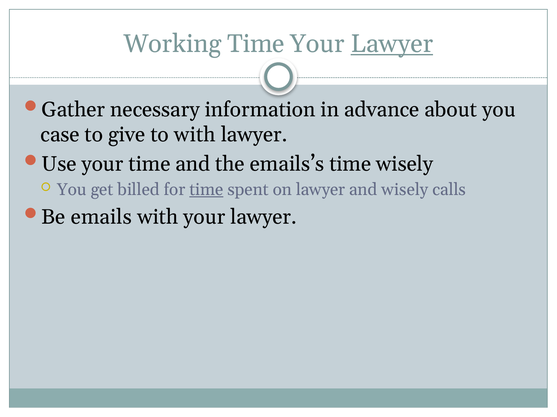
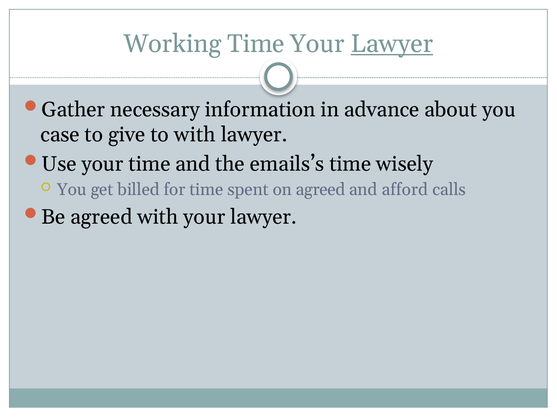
time at (206, 190) underline: present -> none
on lawyer: lawyer -> agreed
and wisely: wisely -> afford
Be emails: emails -> agreed
